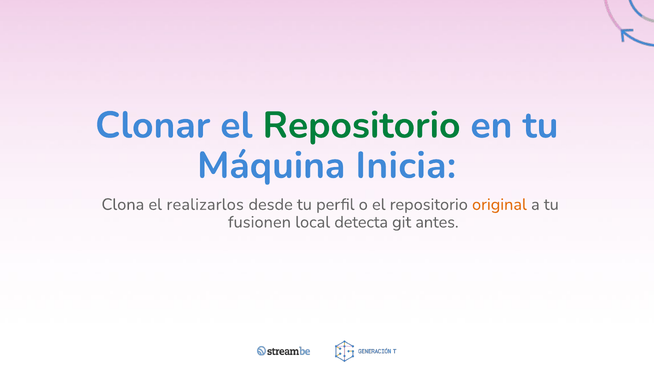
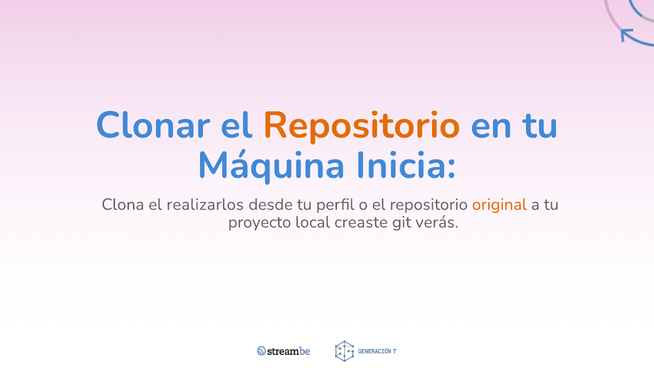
Repositorio at (362, 125) colour: green -> orange
fusionen: fusionen -> proyecto
detecta: detecta -> creaste
antes: antes -> verás
